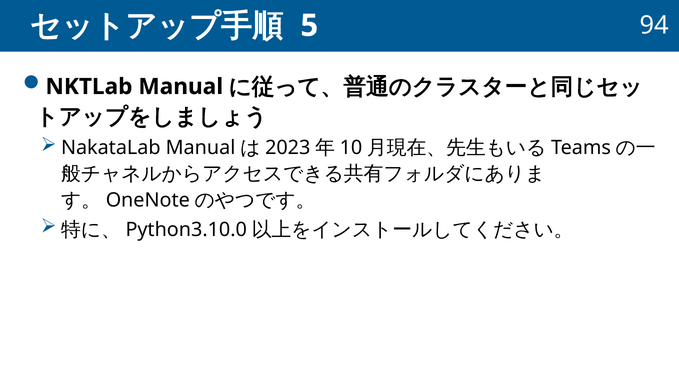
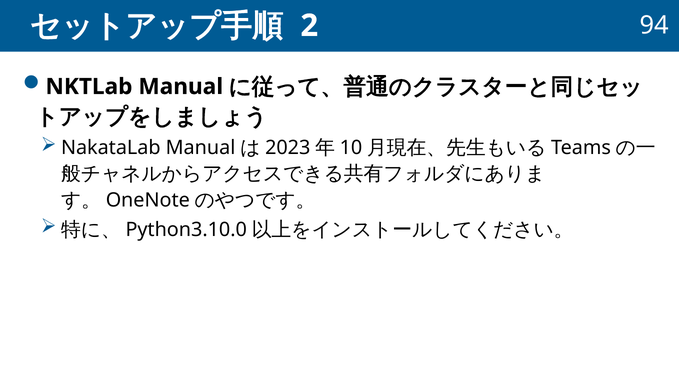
5: 5 -> 2
